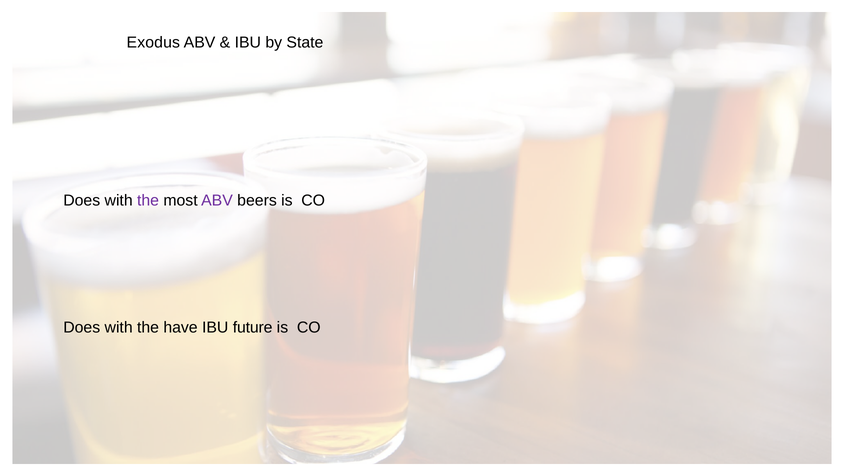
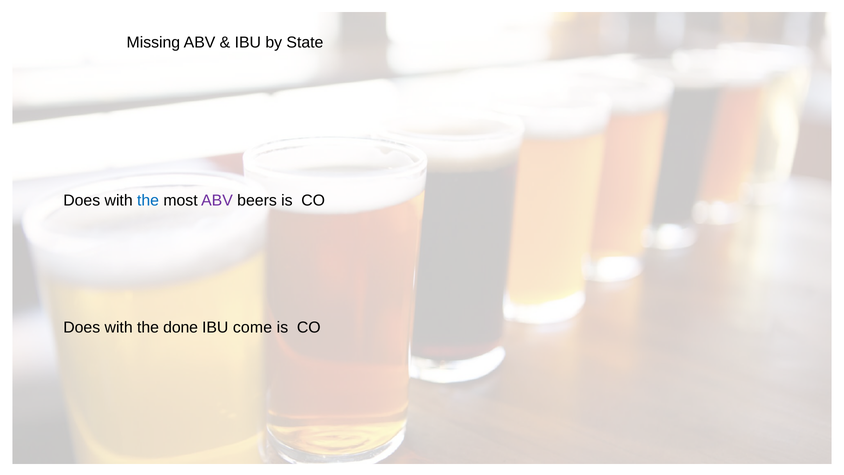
Exodus: Exodus -> Missing
the at (148, 201) colour: purple -> blue
have: have -> done
future: future -> come
